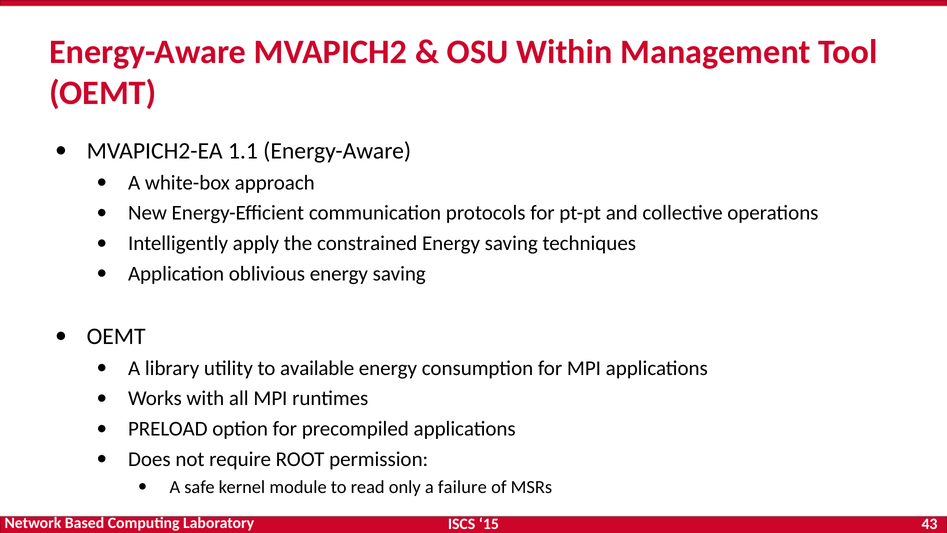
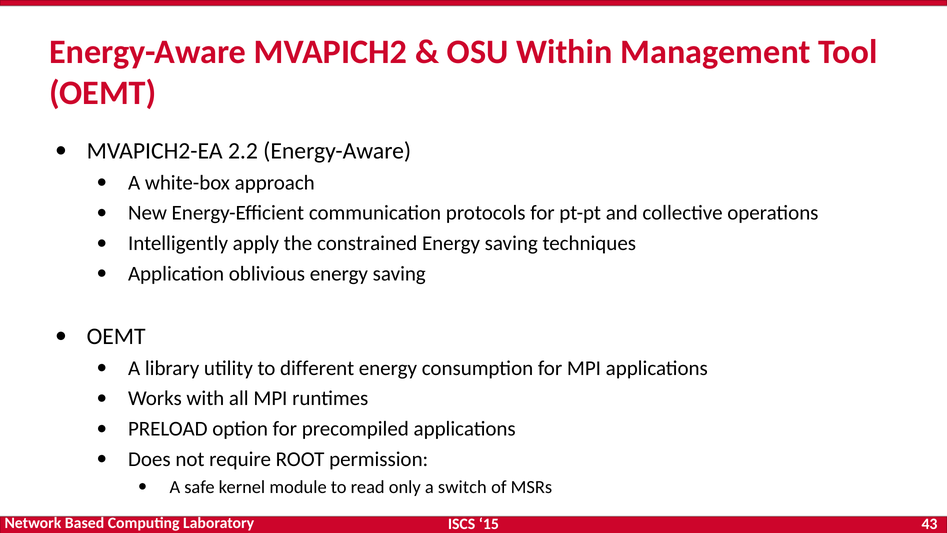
1.1: 1.1 -> 2.2
available: available -> different
failure: failure -> switch
